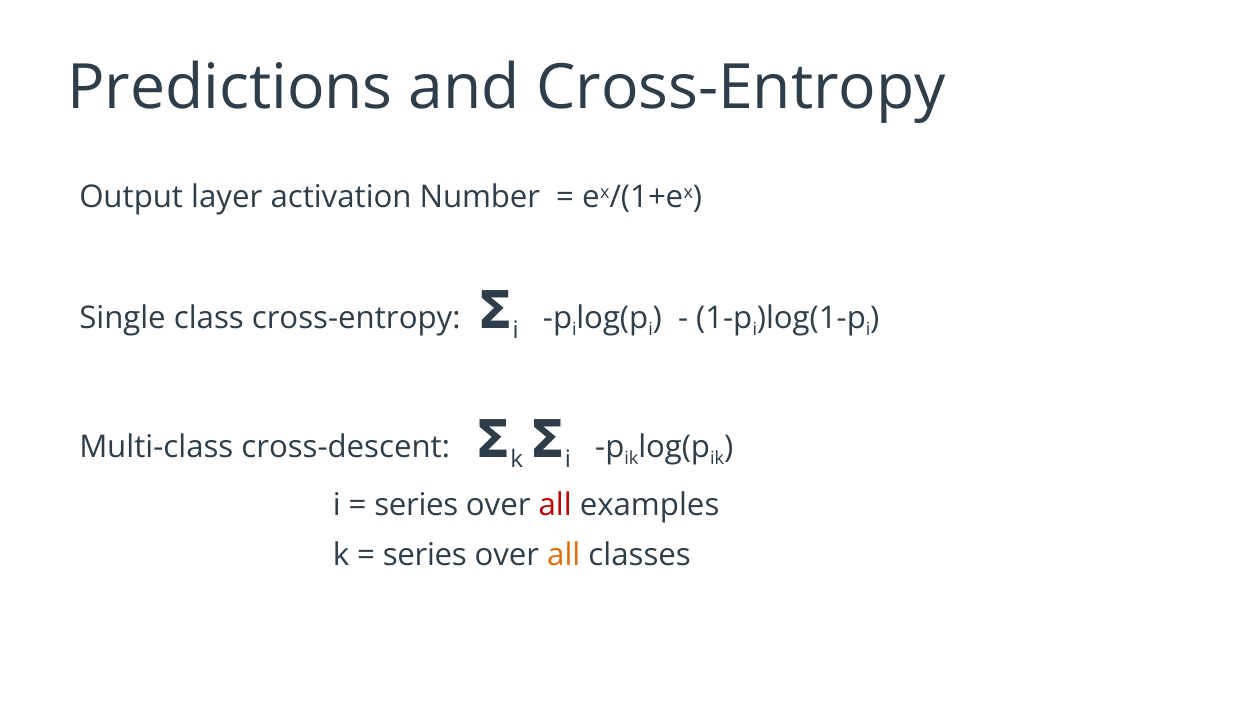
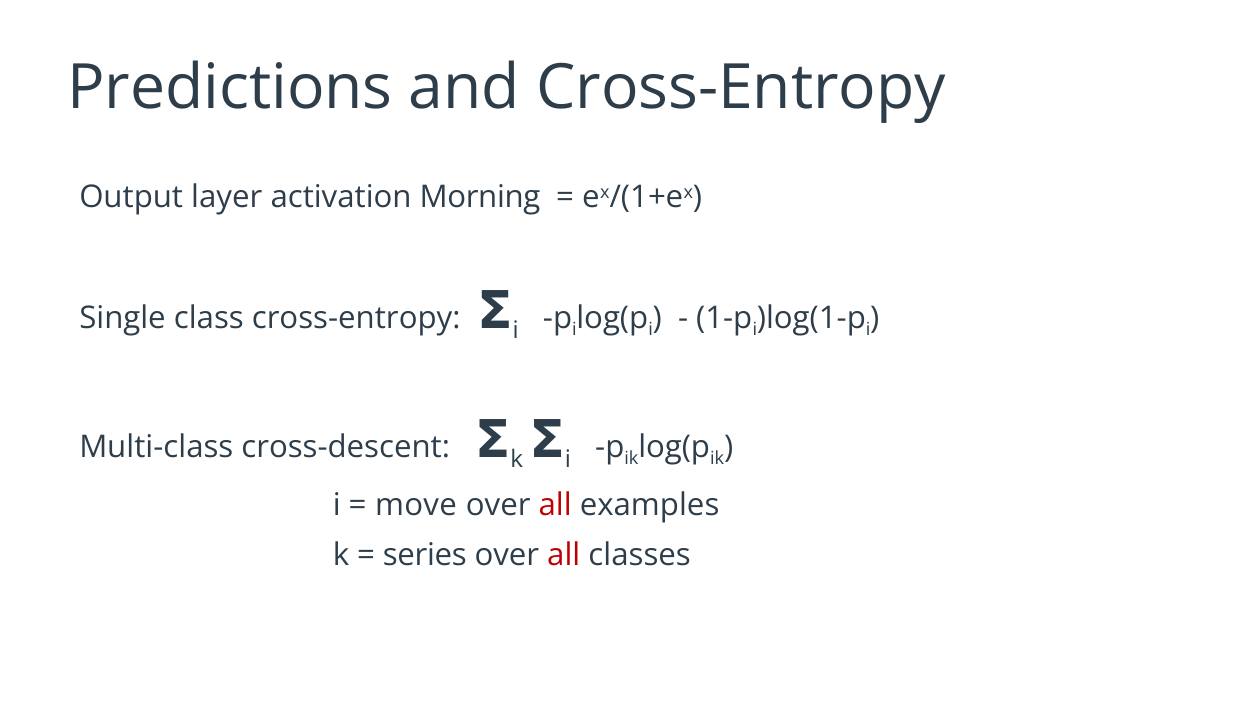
Number: Number -> Morning
series at (416, 506): series -> move
all at (564, 555) colour: orange -> red
